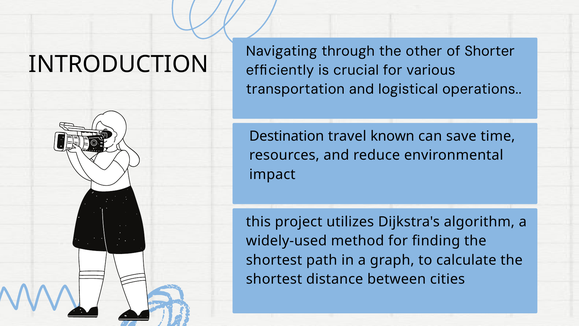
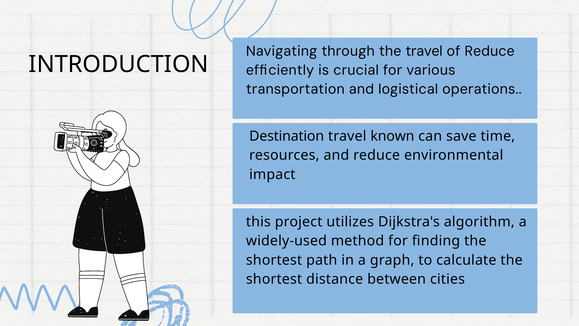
the other: other -> travel
of Shorter: Shorter -> Reduce
